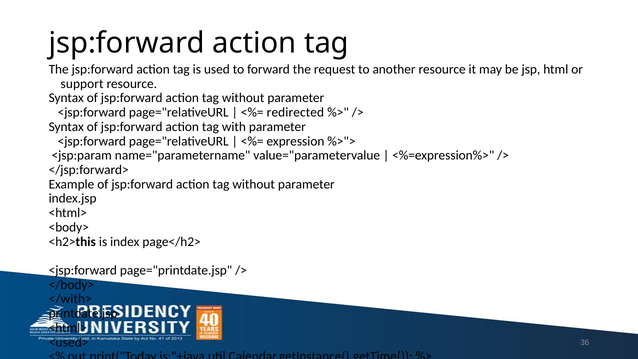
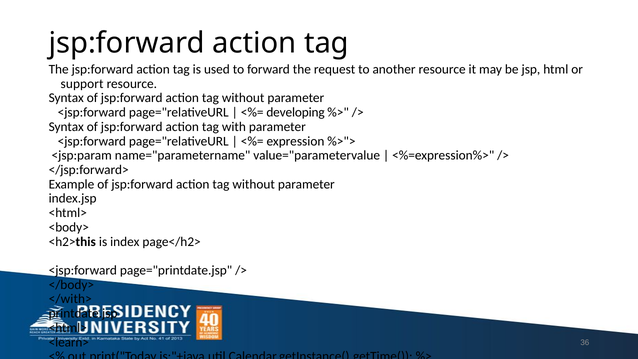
redirected: redirected -> developing
<used>: <used> -> <learn>
